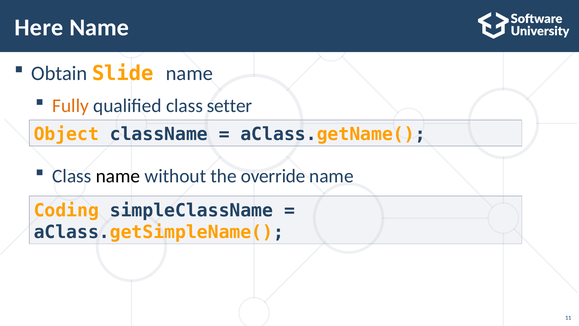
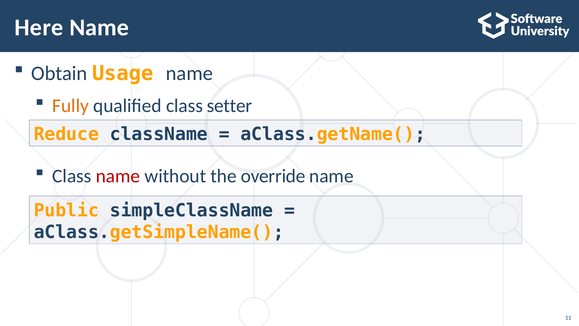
Slide: Slide -> Usage
Object: Object -> Reduce
name at (118, 176) colour: black -> red
Coding: Coding -> Public
